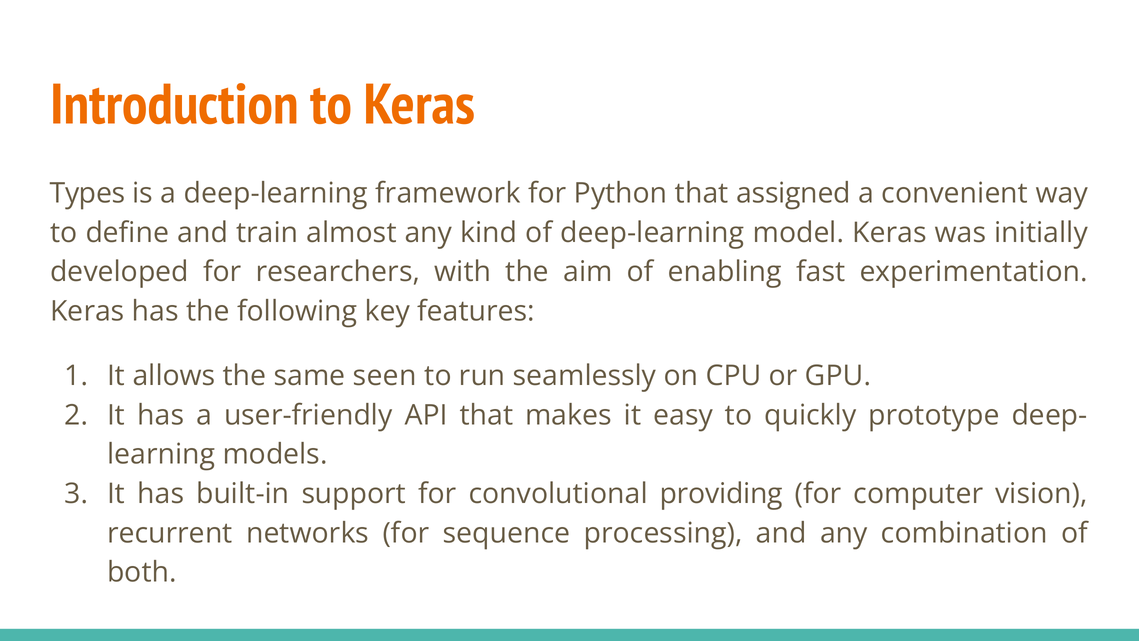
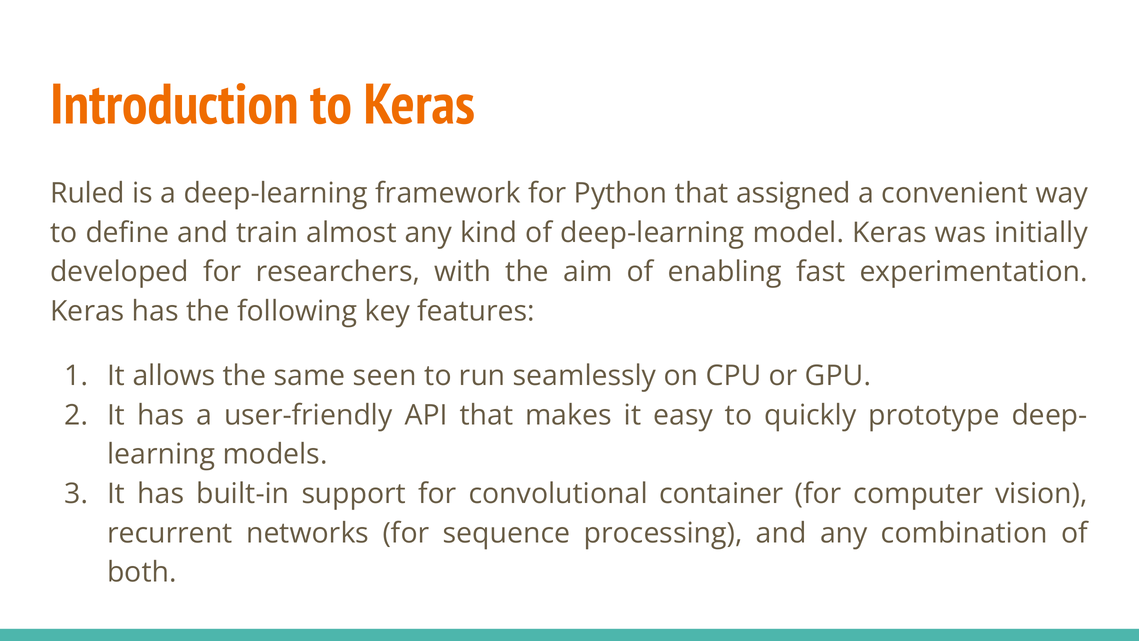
Types: Types -> Ruled
providing: providing -> container
